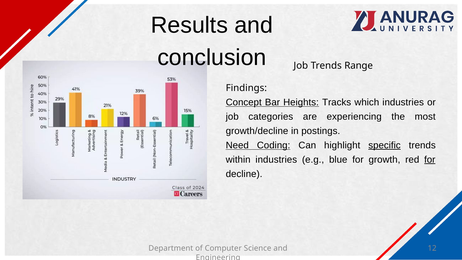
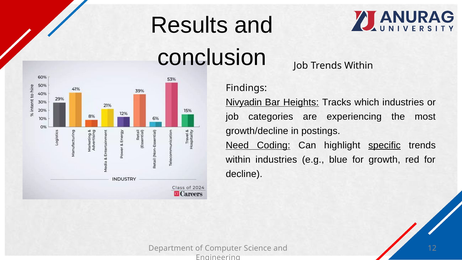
Job Trends Range: Range -> Within
Concept: Concept -> Nivyadin
for at (430, 160) underline: present -> none
